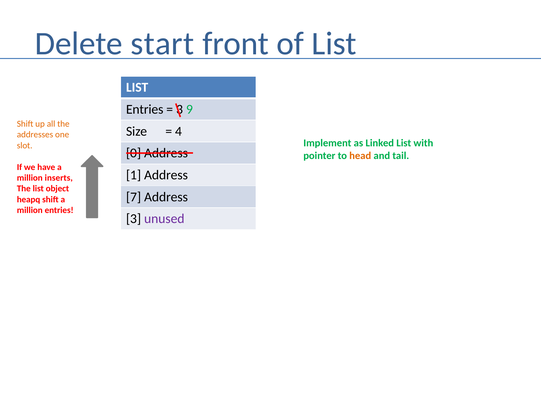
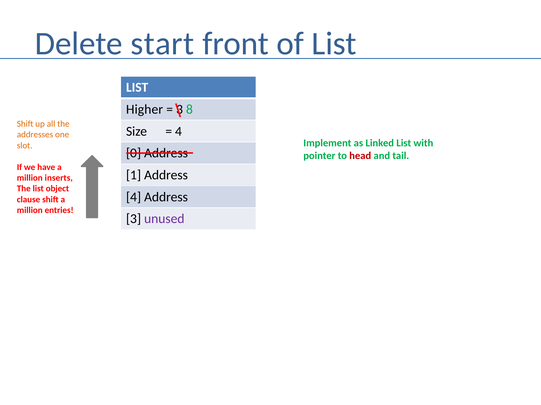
Entries at (145, 110): Entries -> Higher
9: 9 -> 8
head colour: orange -> red
7 at (134, 197): 7 -> 4
heapq: heapq -> clause
